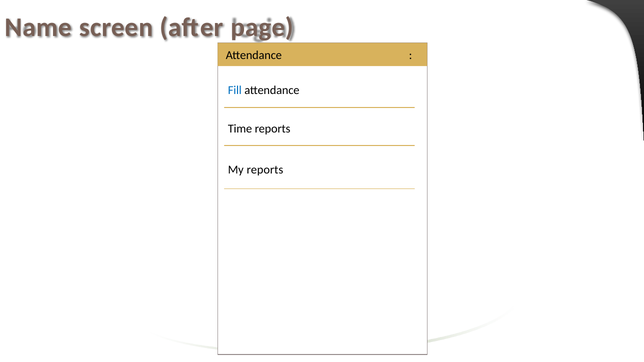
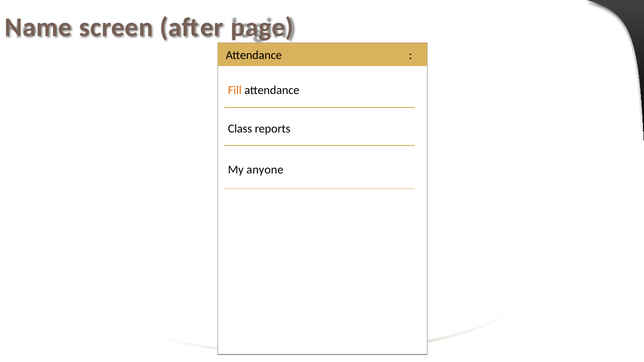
Fill colour: blue -> orange
Time: Time -> Class
My reports: reports -> anyone
